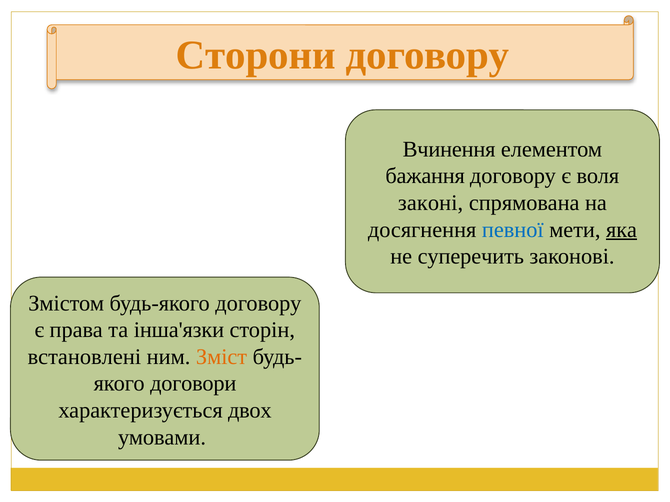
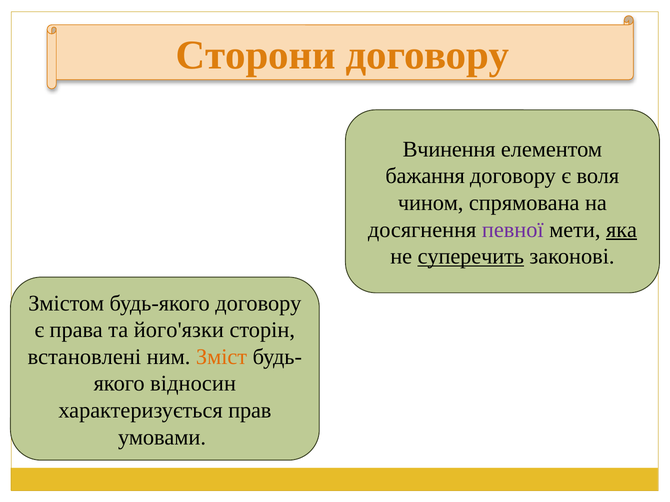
законі: законі -> чином
певної colour: blue -> purple
суперечить underline: none -> present
інша'язки: інша'язки -> його'язки
договори: договори -> відносин
двох: двох -> прав
